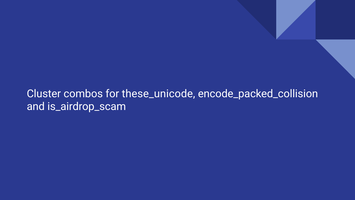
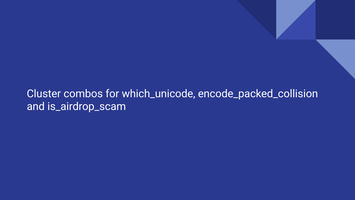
these_unicode: these_unicode -> which_unicode
